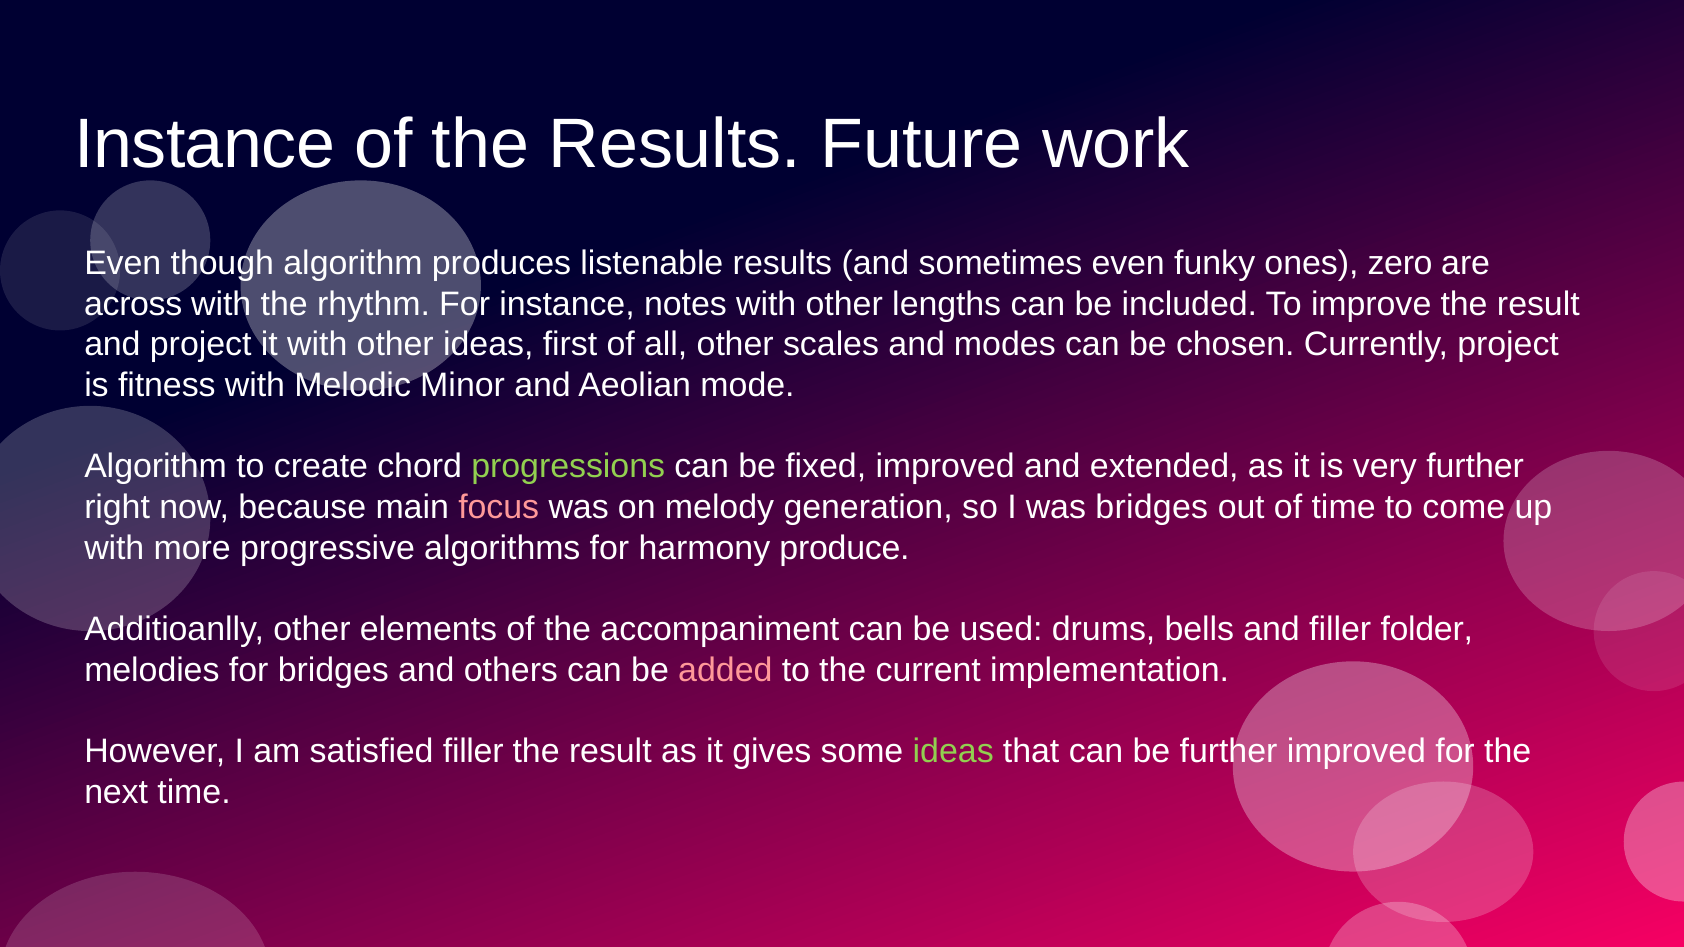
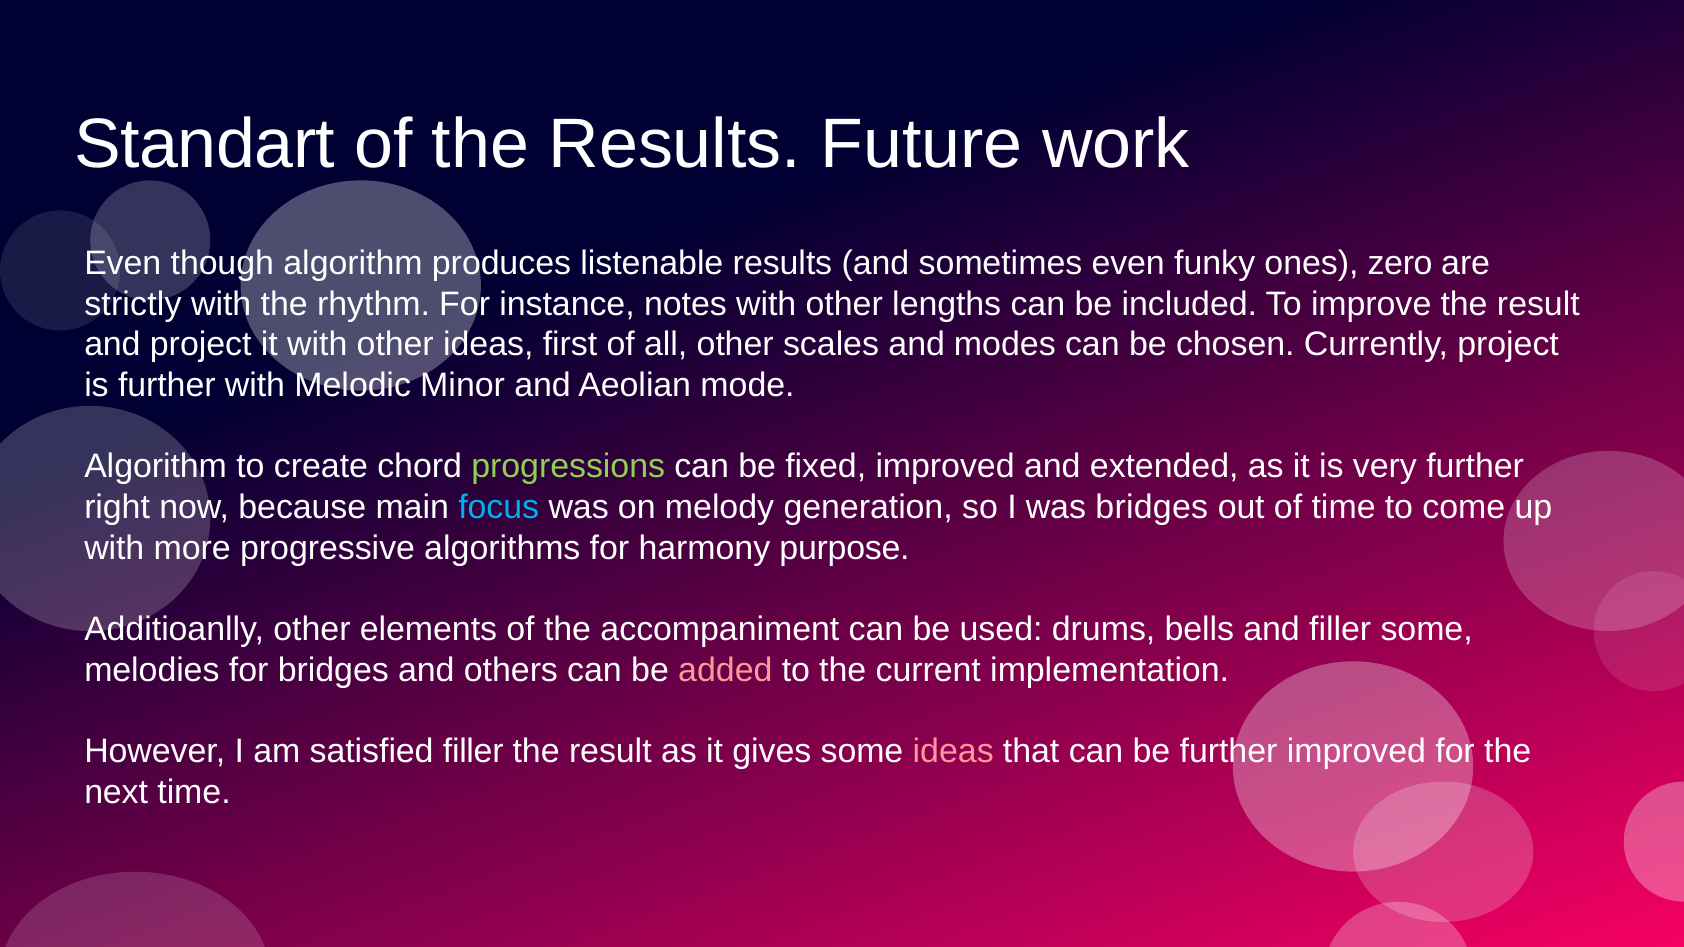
Instance at (205, 144): Instance -> Standart
across: across -> strictly
is fitness: fitness -> further
focus colour: pink -> light blue
produce: produce -> purpose
filler folder: folder -> some
ideas at (953, 752) colour: light green -> pink
